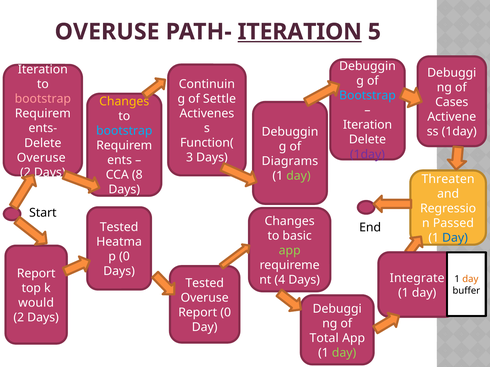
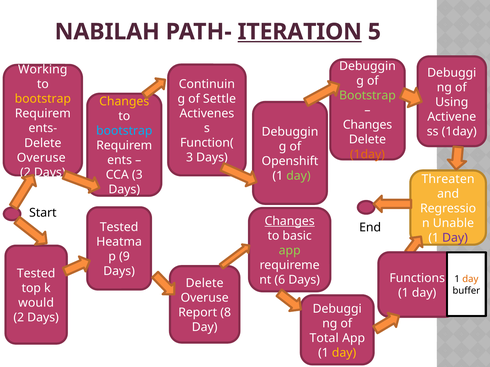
OVERUSE at (107, 32): OVERUSE -> NABILAH
Iteration at (43, 70): Iteration -> Working
Bootstrap at (367, 96) colour: light blue -> light green
bootstrap at (43, 99) colour: pink -> yellow
Cases: Cases -> Using
Iteration at (368, 125): Iteration -> Changes
1day at (367, 155) colour: purple -> orange
Diagrams: Diagrams -> Openshift
CCA 8: 8 -> 3
Changes at (290, 221) underline: none -> present
Passed: Passed -> Unable
Day at (455, 238) colour: blue -> purple
0 at (124, 257): 0 -> 9
Report at (36, 274): Report -> Tested
Integrate: Integrate -> Functions
4: 4 -> 6
Tested at (205, 284): Tested -> Delete
Report 0: 0 -> 8
day at (344, 353) colour: light green -> yellow
